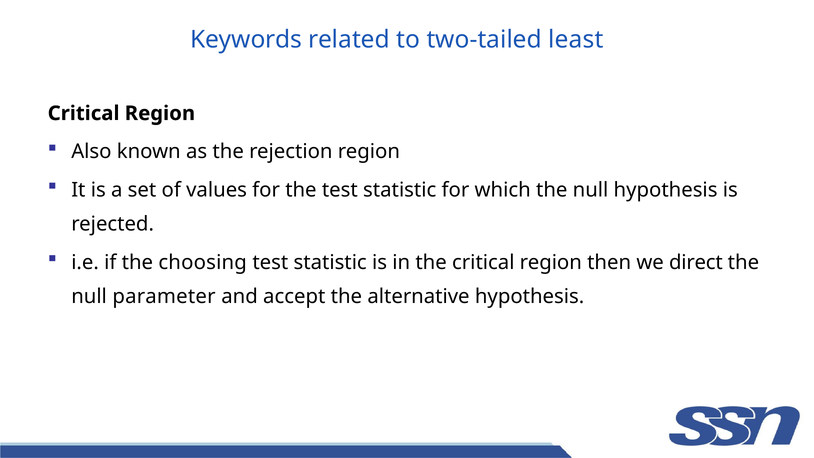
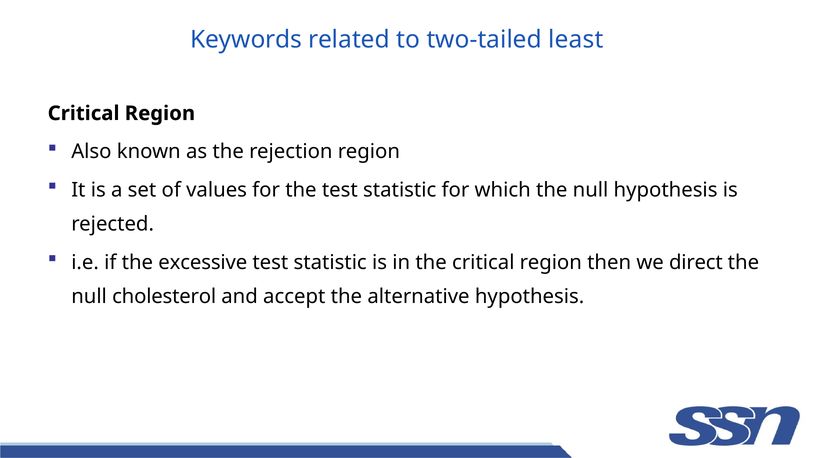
choosing: choosing -> excessive
parameter: parameter -> cholesterol
